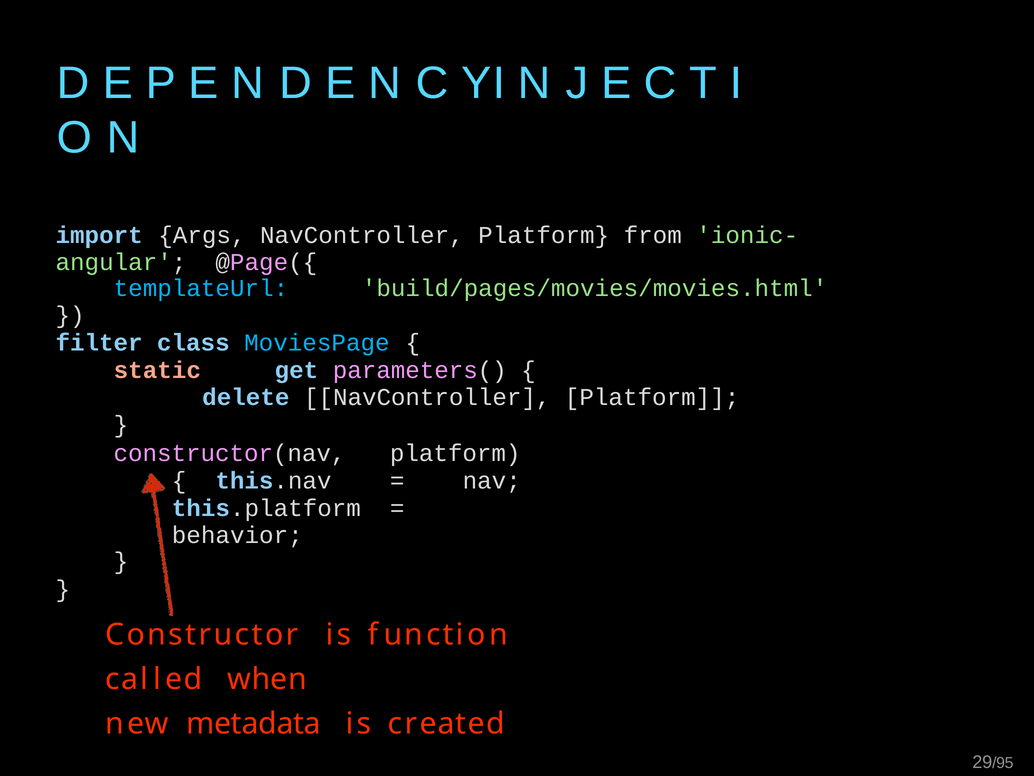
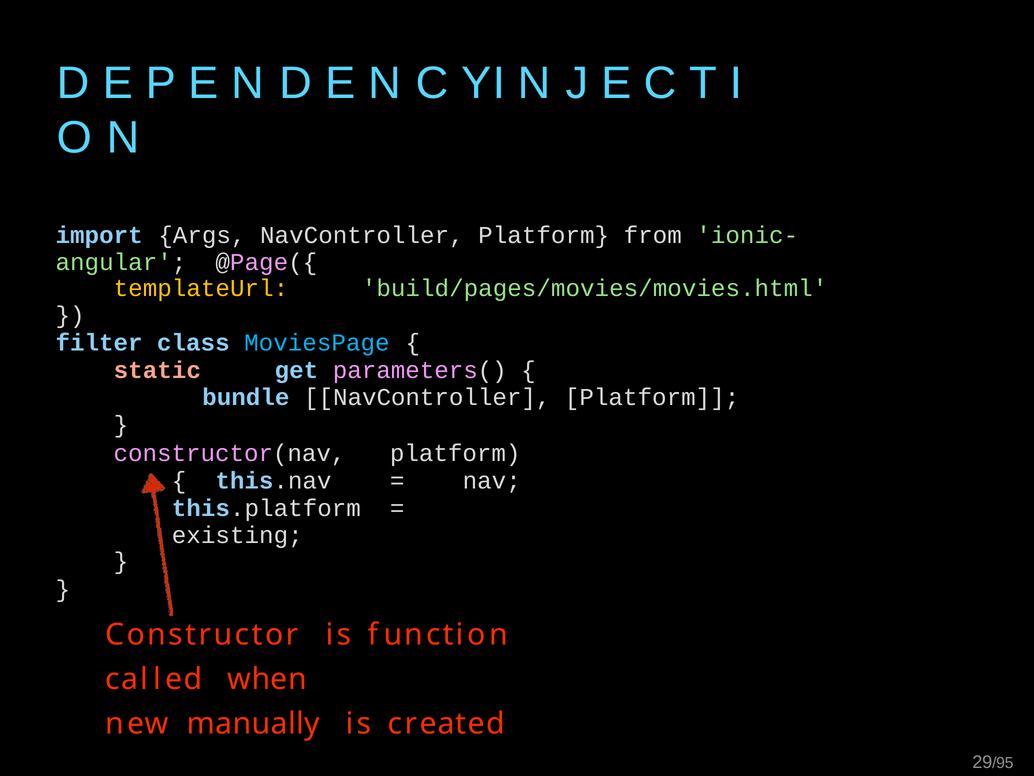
templateUrl colour: light blue -> yellow
delete: delete -> bundle
behavior: behavior -> existing
metadata: metadata -> manually
